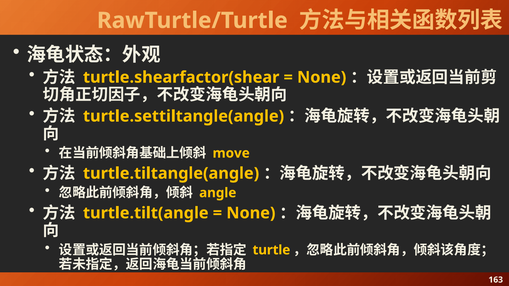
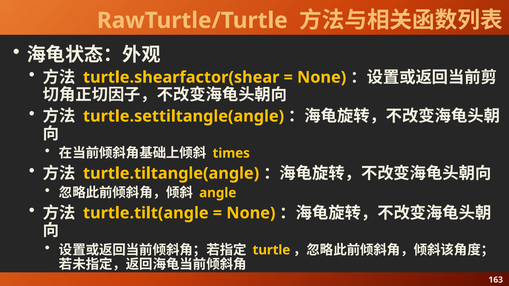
move: move -> times
